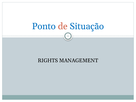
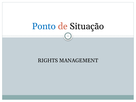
Situação colour: blue -> black
